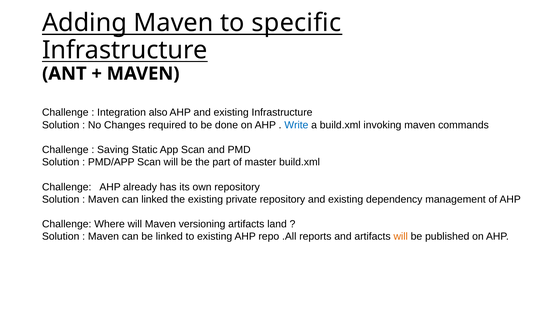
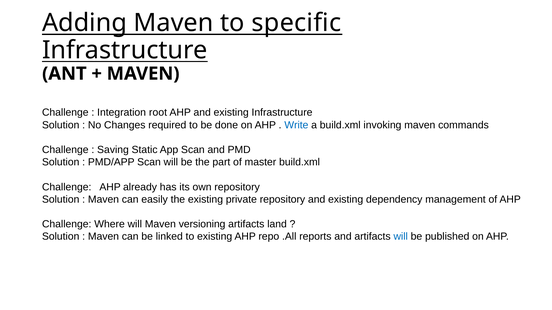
also: also -> root
can linked: linked -> easily
will at (401, 237) colour: orange -> blue
